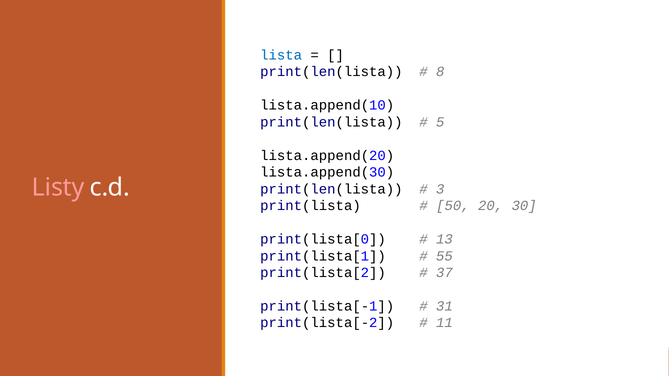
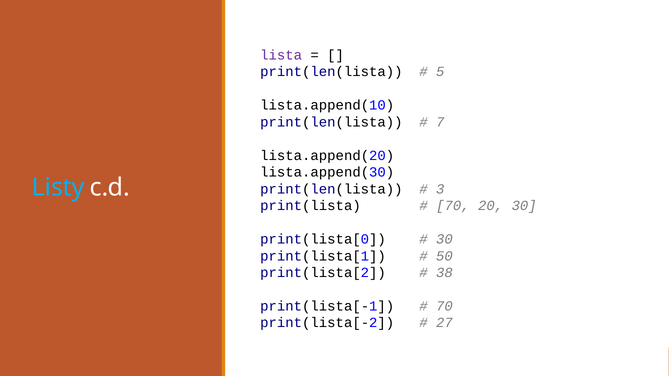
lista colour: blue -> purple
8: 8 -> 5
5: 5 -> 7
Listy colour: pink -> light blue
50 at (453, 206): 50 -> 70
13 at (444, 239): 13 -> 30
55: 55 -> 50
37: 37 -> 38
31 at (444, 306): 31 -> 70
11: 11 -> 27
